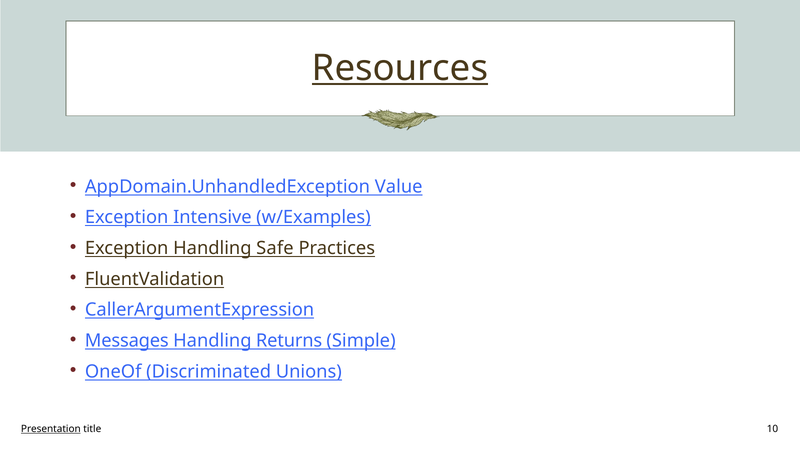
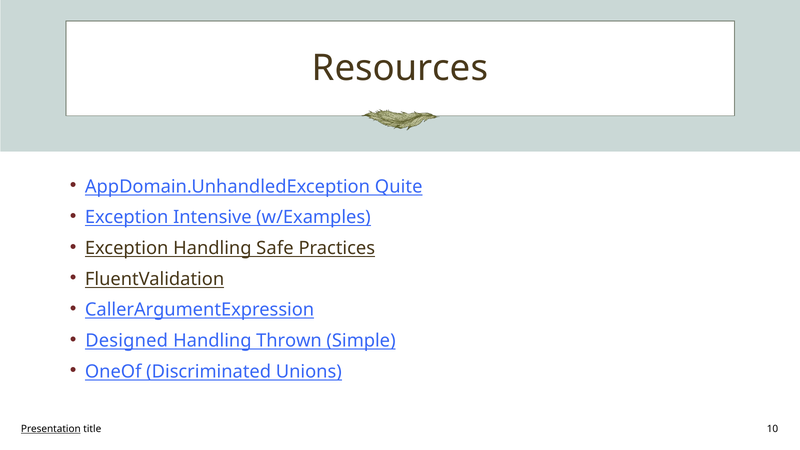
Resources underline: present -> none
Value: Value -> Quite
Messages: Messages -> Designed
Returns: Returns -> Thrown
